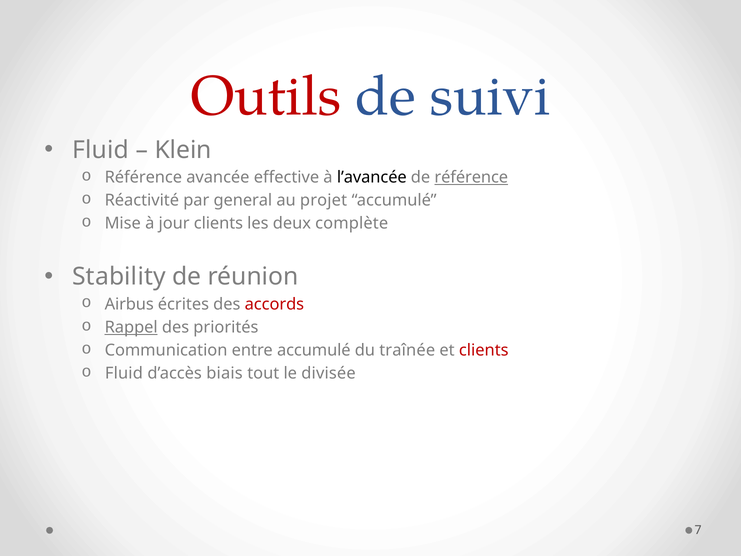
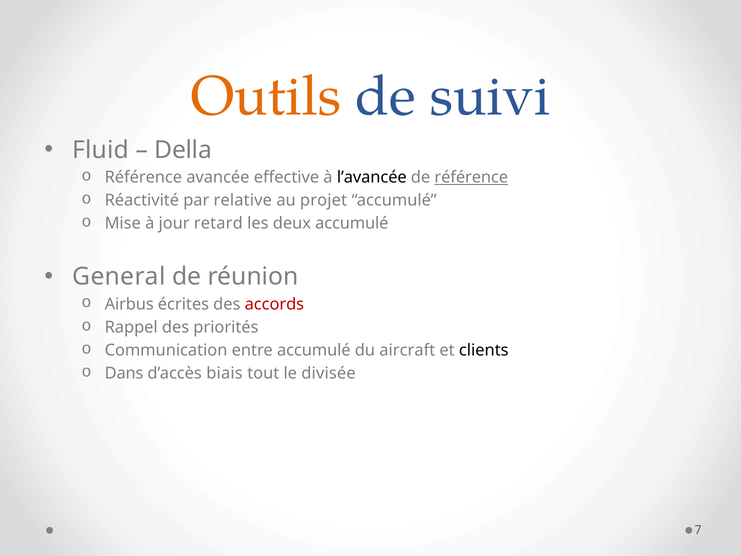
Outils colour: red -> orange
Klein: Klein -> Della
general: general -> relative
jour clients: clients -> retard
deux complète: complète -> accumulé
Stability: Stability -> General
Rappel underline: present -> none
traînée: traînée -> aircraft
clients at (484, 350) colour: red -> black
Fluid at (124, 373): Fluid -> Dans
